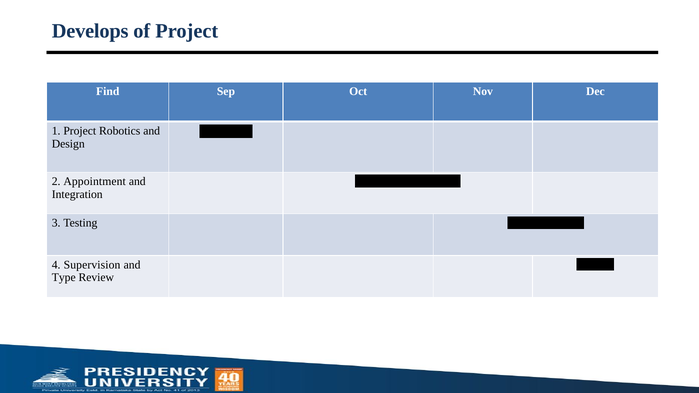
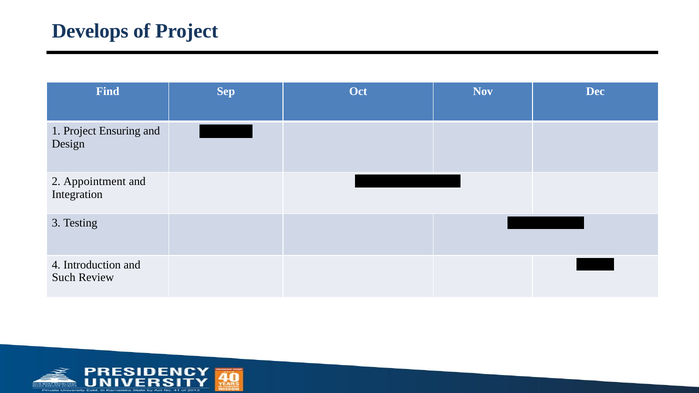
Robotics: Robotics -> Ensuring
Supervision: Supervision -> Introduction
Type: Type -> Such
